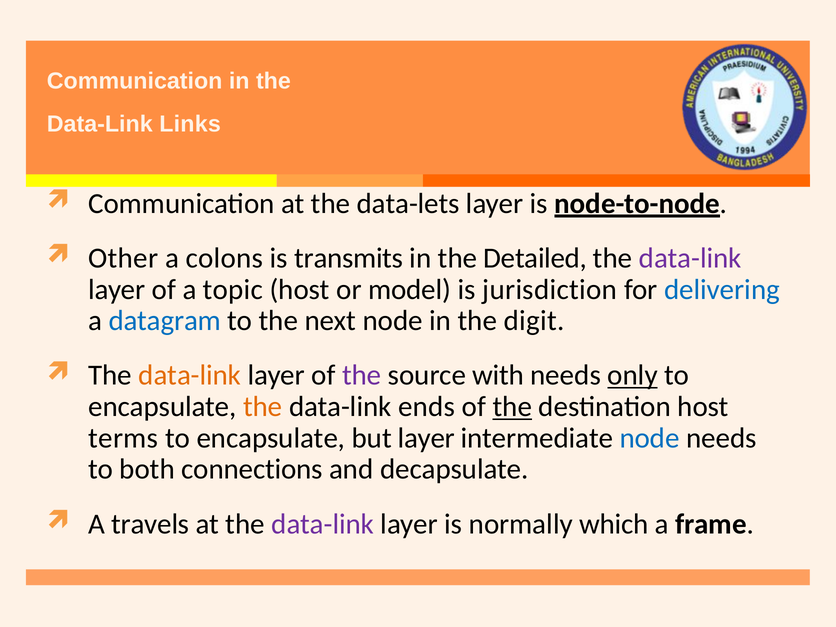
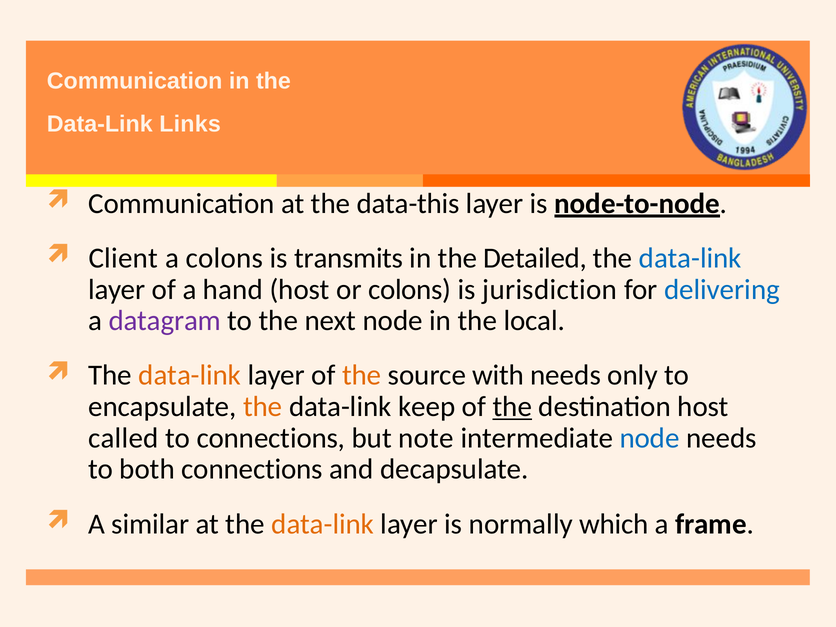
data-lets: data-lets -> data-this
Other: Other -> Client
data-link at (690, 258) colour: purple -> blue
topic: topic -> hand
or model: model -> colons
datagram colour: blue -> purple
digit: digit -> local
the at (362, 375) colour: purple -> orange
only underline: present -> none
ends: ends -> keep
terms: terms -> called
encapsulate at (271, 438): encapsulate -> connections
but layer: layer -> note
travels: travels -> similar
data-link at (323, 524) colour: purple -> orange
